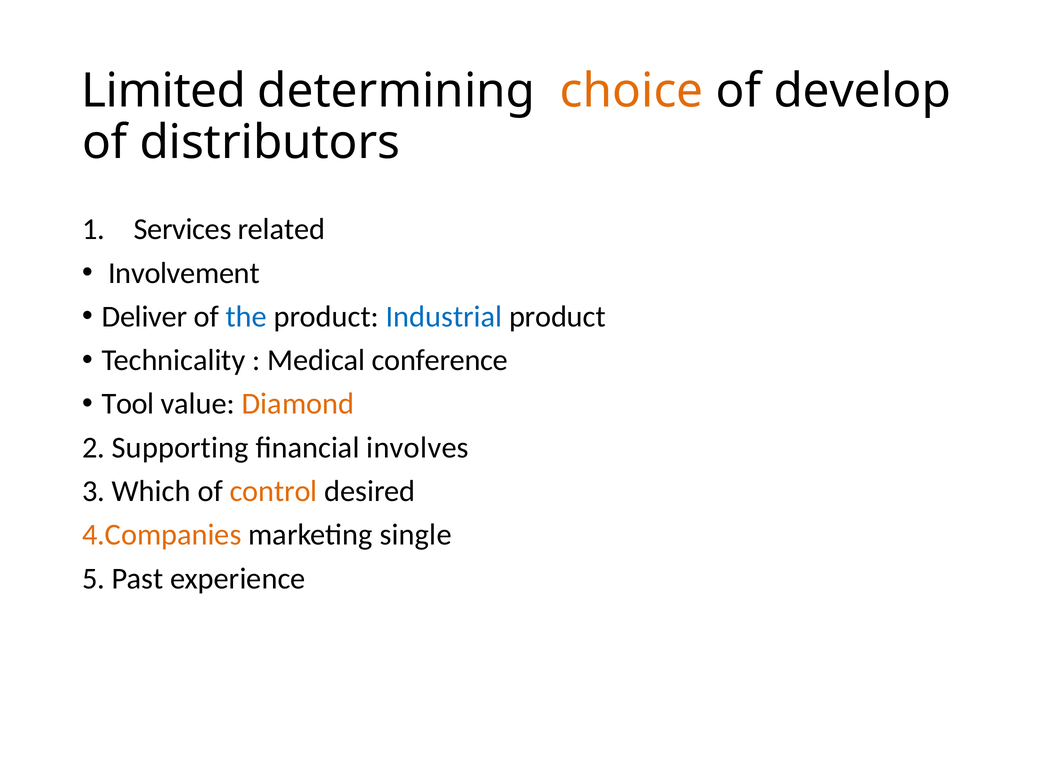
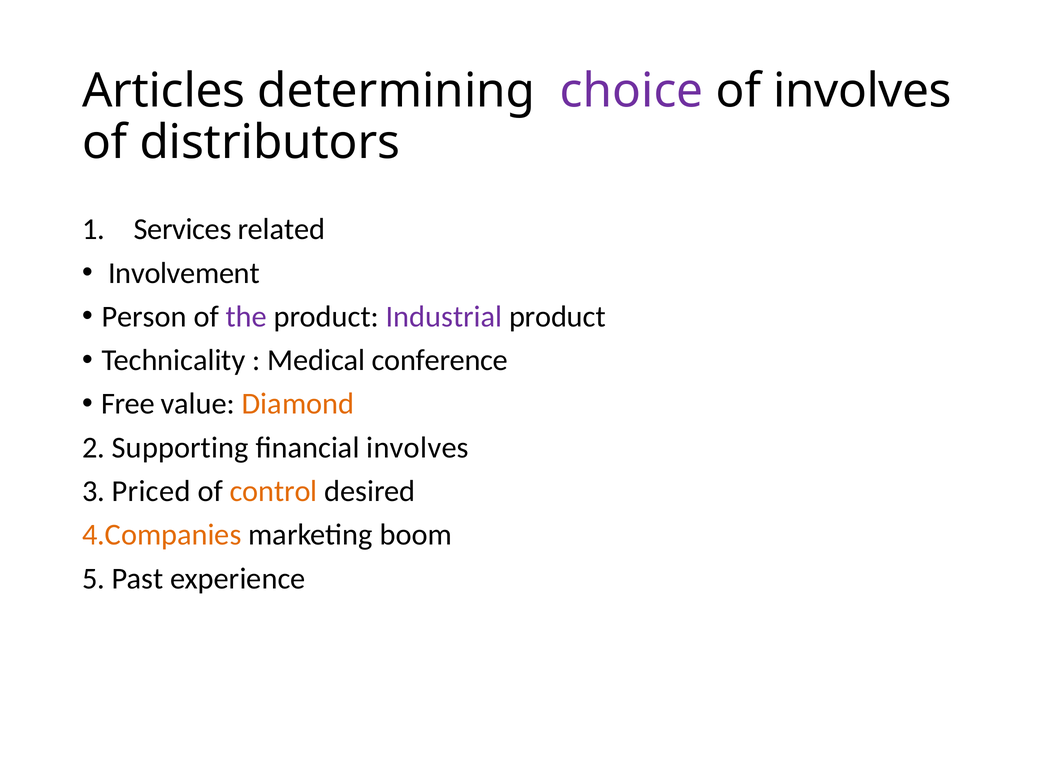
Limited: Limited -> Articles
choice colour: orange -> purple
of develop: develop -> involves
Deliver: Deliver -> Person
the colour: blue -> purple
Industrial colour: blue -> purple
Tool: Tool -> Free
Which: Which -> Priced
single: single -> boom
